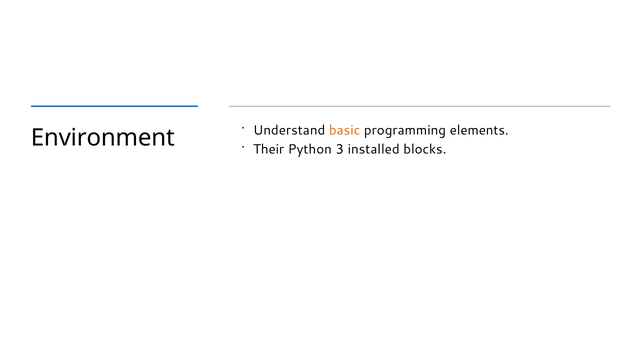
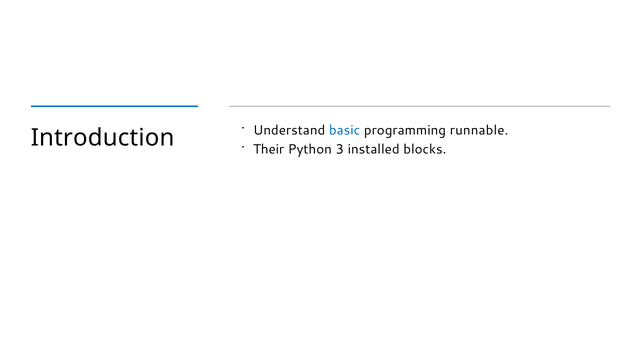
basic colour: orange -> blue
elements: elements -> runnable
Environment: Environment -> Introduction
